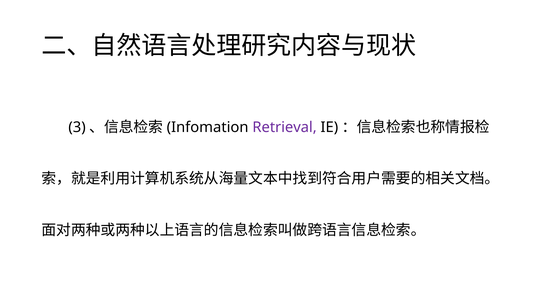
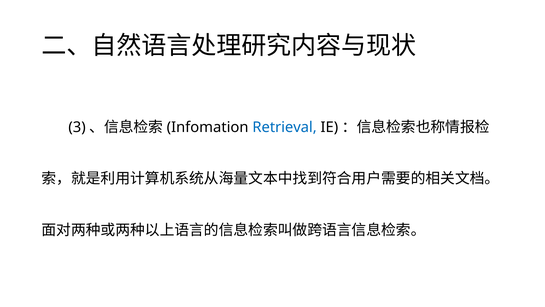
Retrieval colour: purple -> blue
